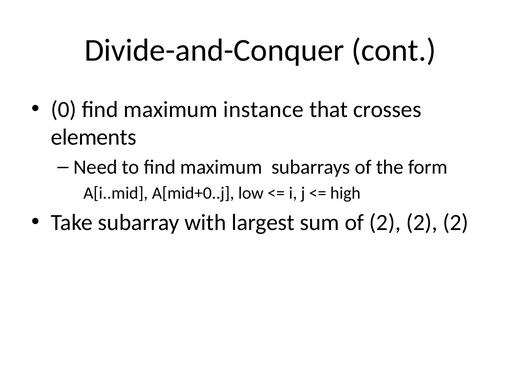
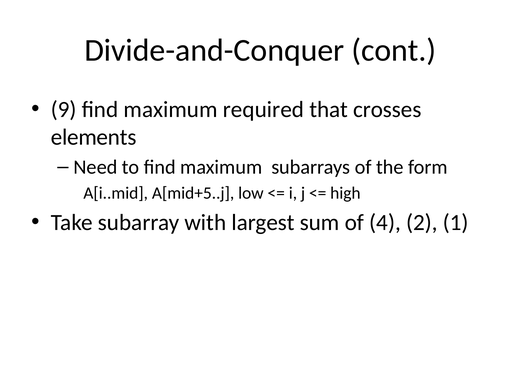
0: 0 -> 9
instance: instance -> required
A[mid+0..j: A[mid+0..j -> A[mid+5..j
of 2: 2 -> 4
2 at (456, 222): 2 -> 1
